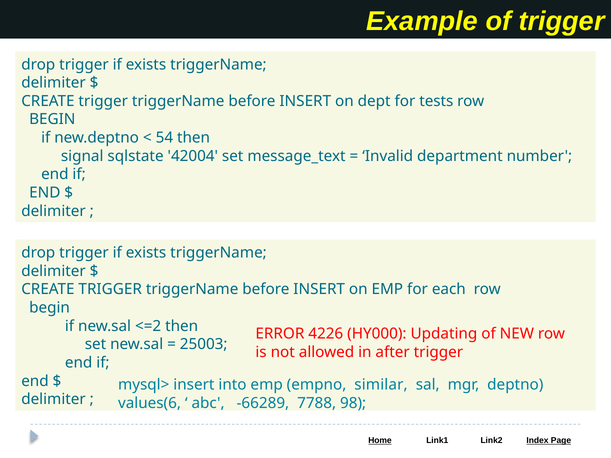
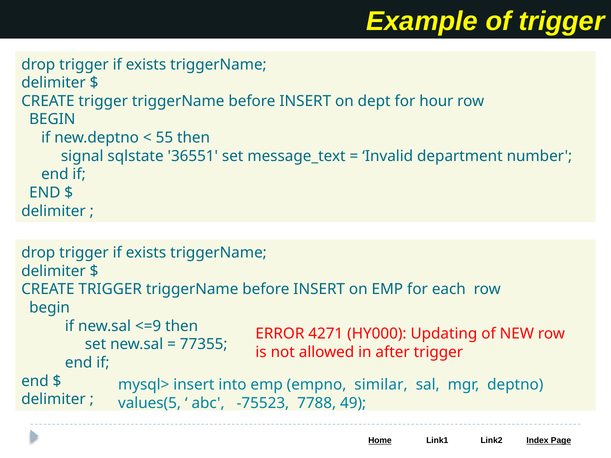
tests: tests -> hour
54: 54 -> 55
42004: 42004 -> 36551
<=2: <=2 -> <=9
4226: 4226 -> 4271
25003: 25003 -> 77355
values(6: values(6 -> values(5
-66289: -66289 -> -75523
98: 98 -> 49
